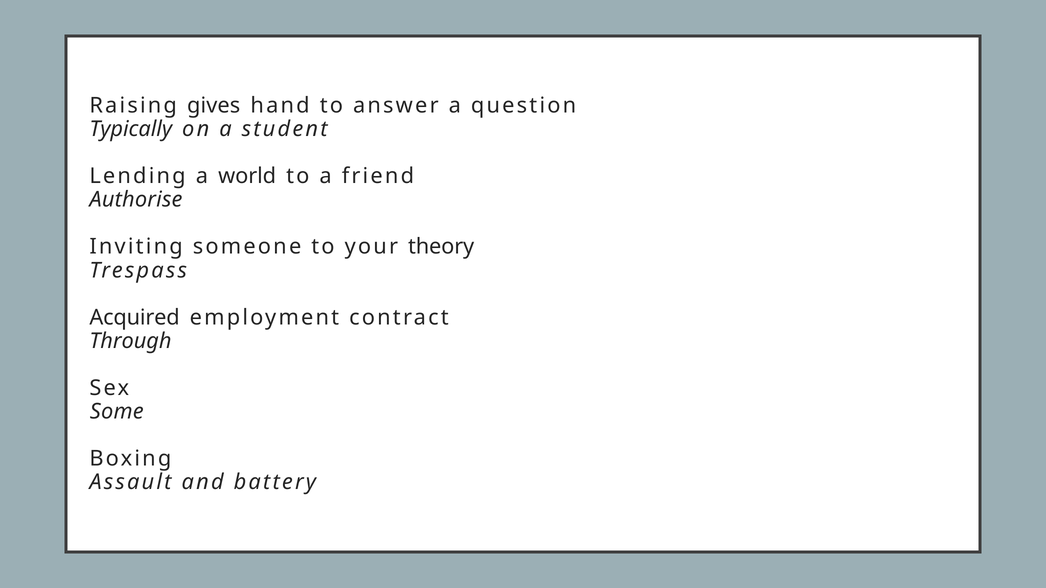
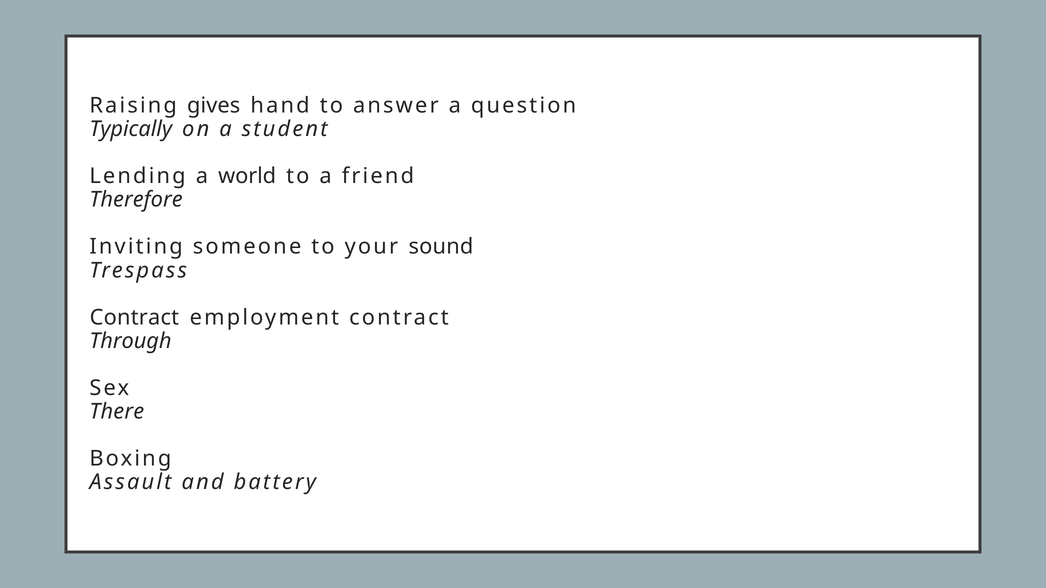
Authorise: Authorise -> Therefore
theory: theory -> sound
Acquired at (135, 318): Acquired -> Contract
Some: Some -> There
